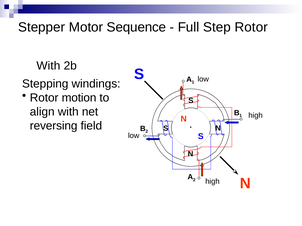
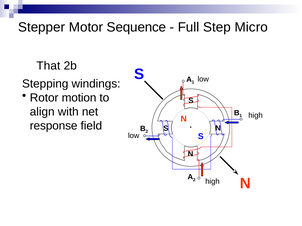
Step Rotor: Rotor -> Micro
With at (48, 66): With -> That
reversing: reversing -> response
